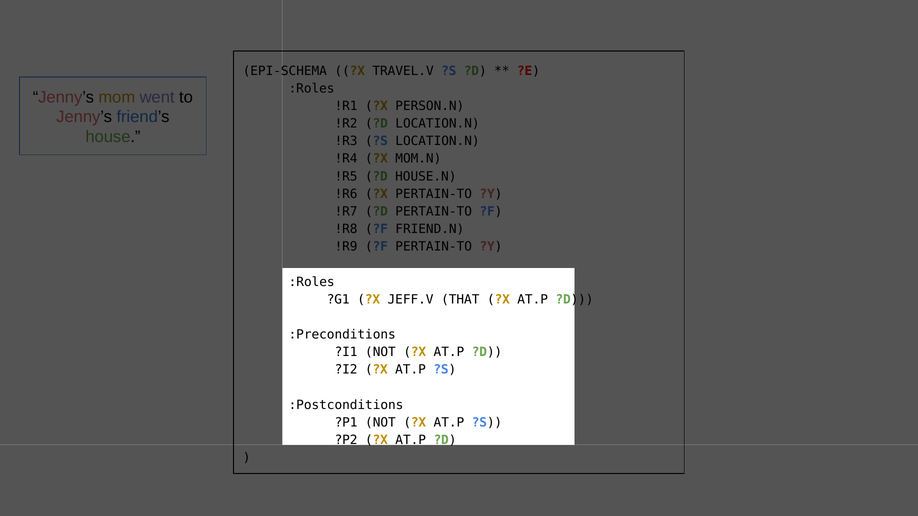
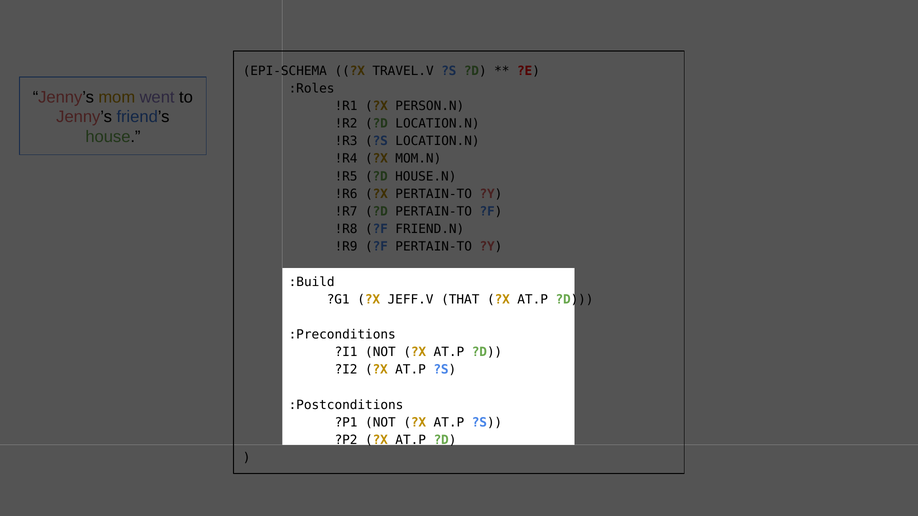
:Roles at (312, 282): :Roles -> :Build
